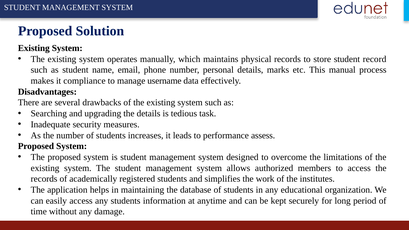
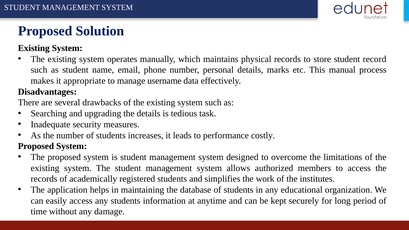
compliance: compliance -> appropriate
assess: assess -> costly
